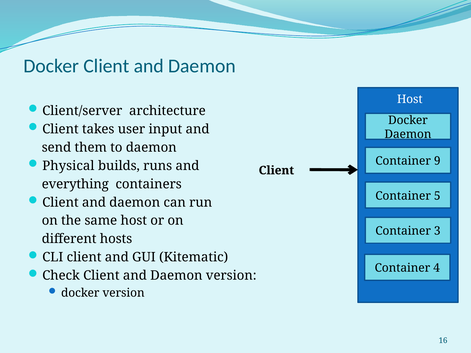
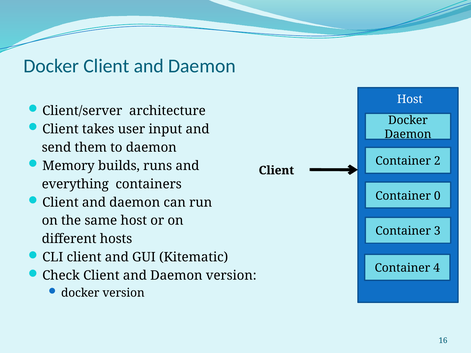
9: 9 -> 2
Physical: Physical -> Memory
5: 5 -> 0
